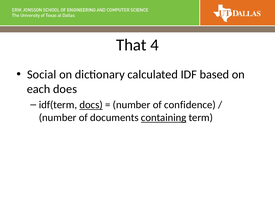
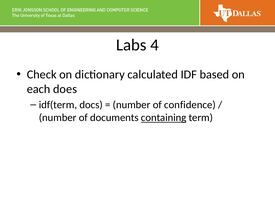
That: That -> Labs
Social: Social -> Check
docs underline: present -> none
